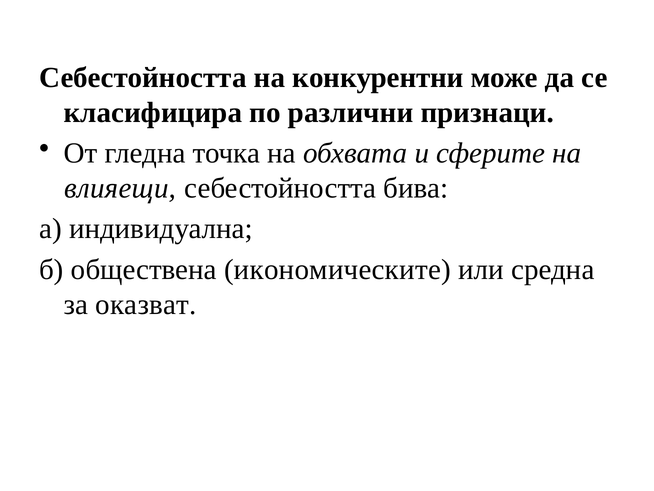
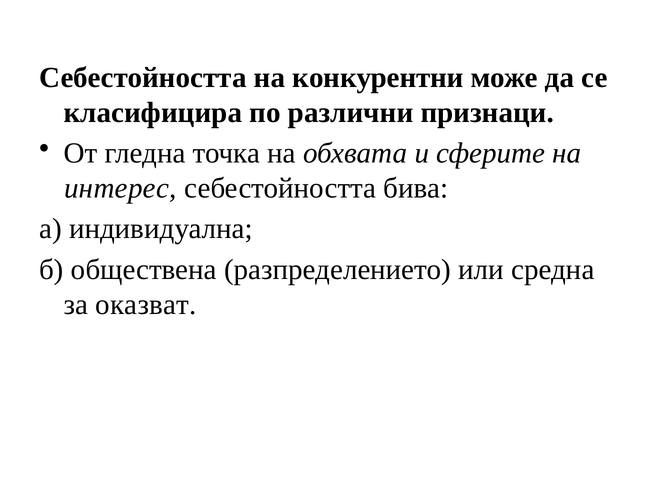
влияещи: влияещи -> интерес
икономическите: икономическите -> разпределението
